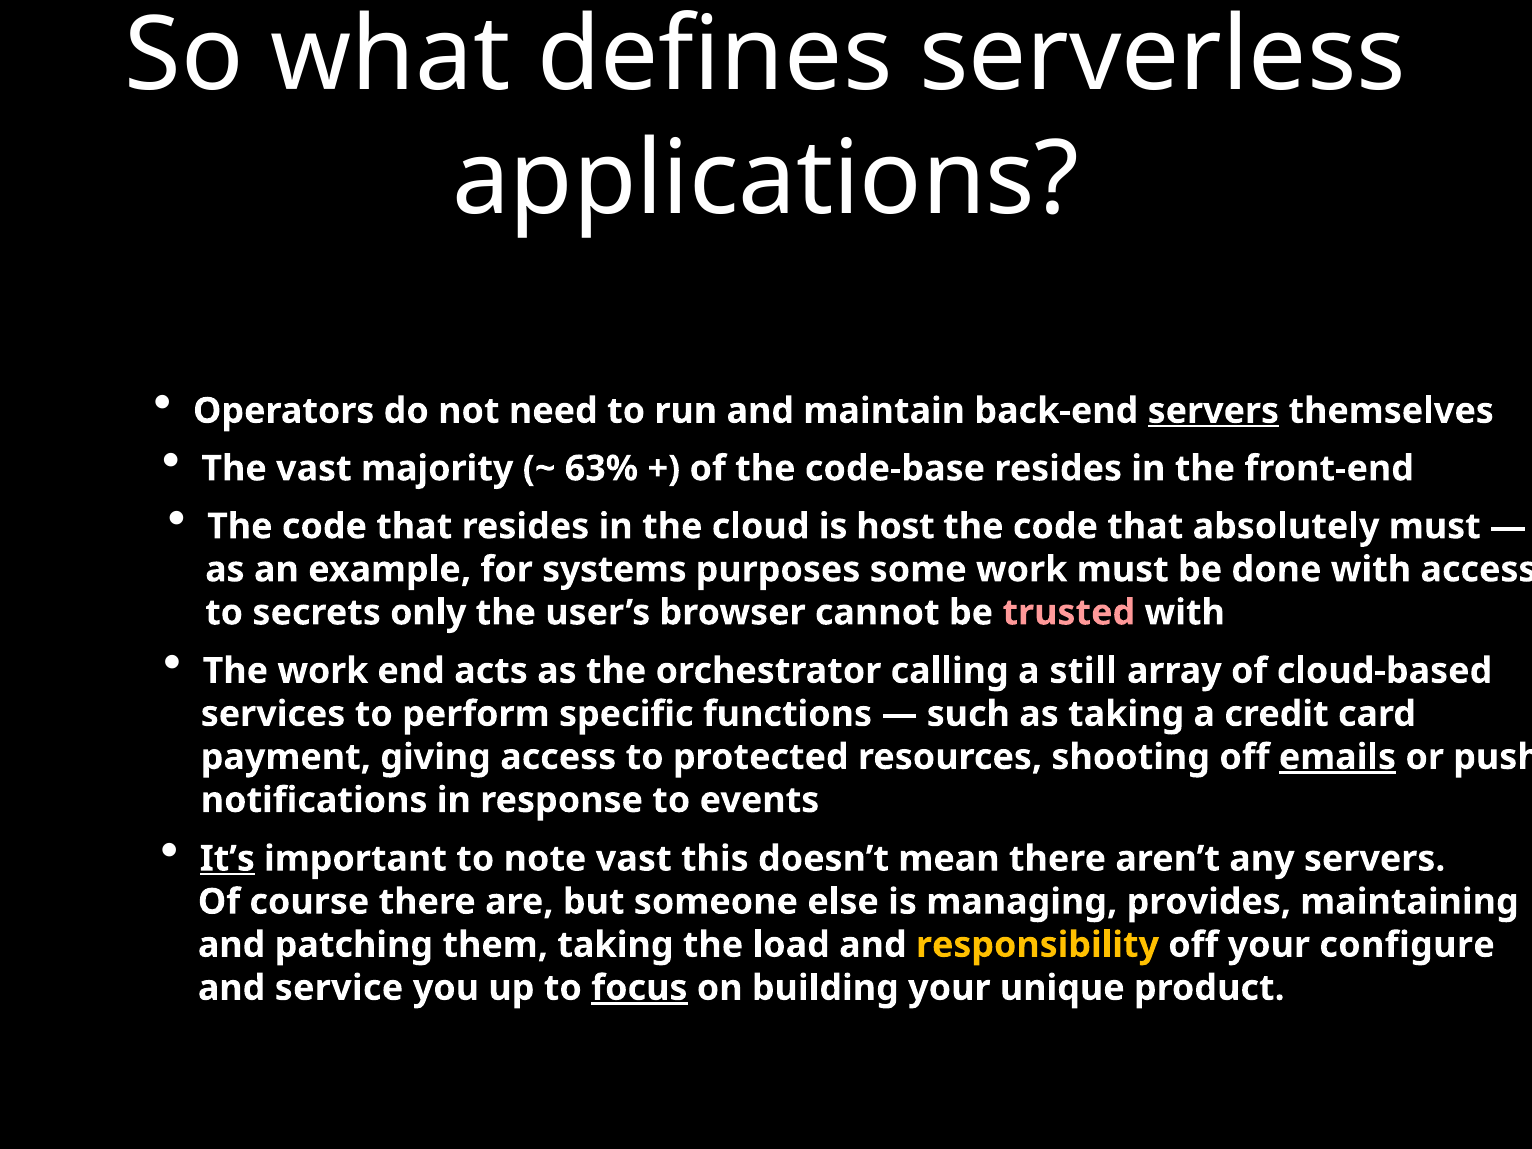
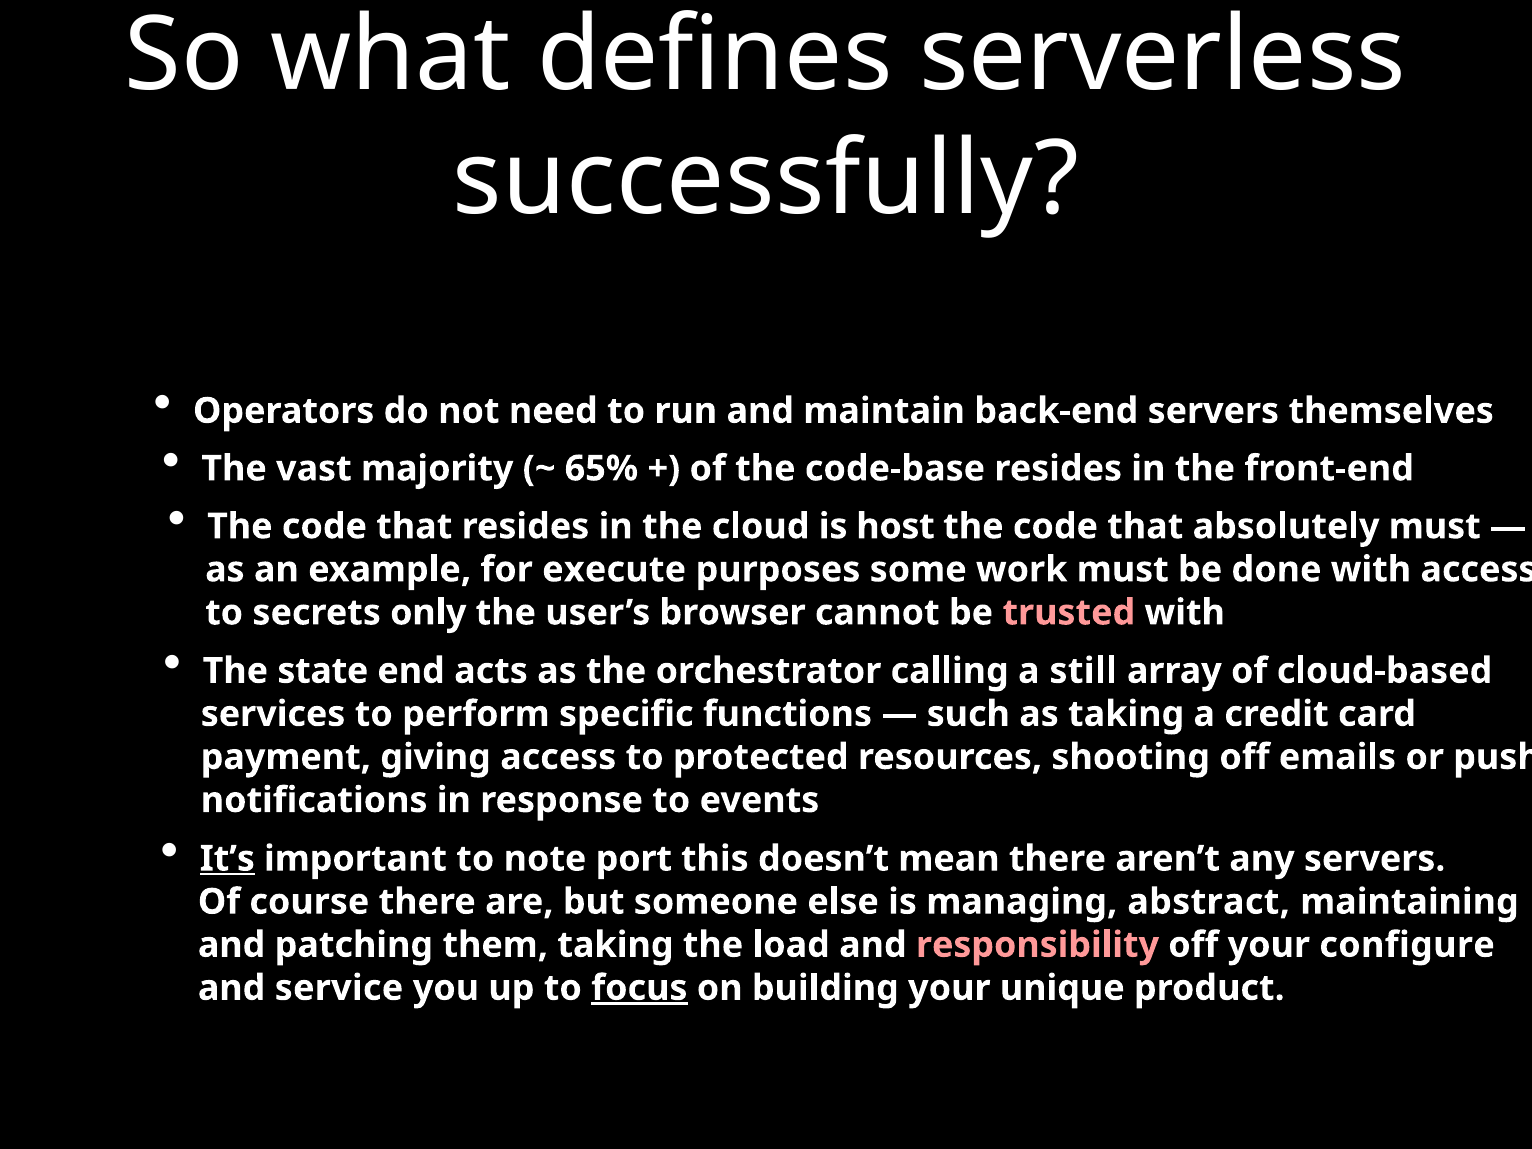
applications: applications -> successfully
servers at (1213, 411) underline: present -> none
63%: 63% -> 65%
systems: systems -> execute
The work: work -> state
emails underline: present -> none
note vast: vast -> port
provides: provides -> abstract
responsibility colour: yellow -> pink
